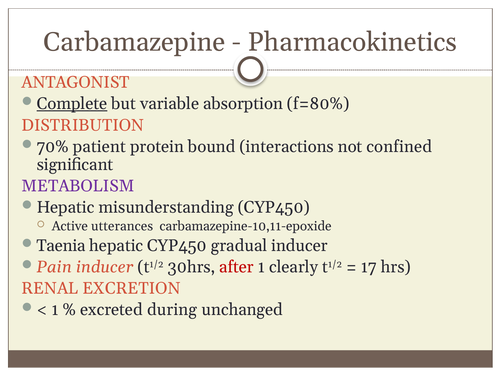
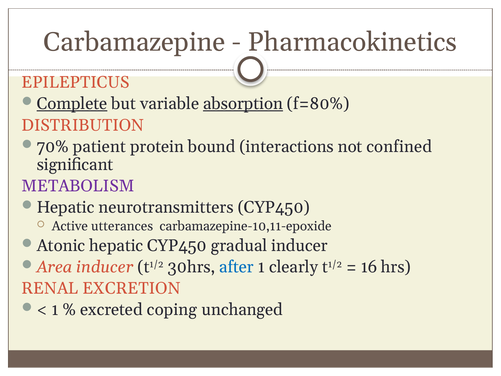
ANTAGONIST: ANTAGONIST -> EPILEPTICUS
absorption underline: none -> present
misunderstanding: misunderstanding -> neurotransmitters
Taenia: Taenia -> Atonic
Pain: Pain -> Area
after colour: red -> blue
17: 17 -> 16
during: during -> coping
